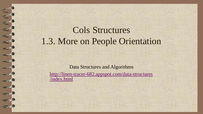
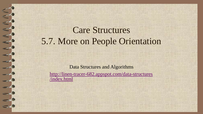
Cols: Cols -> Care
1.3: 1.3 -> 5.7
